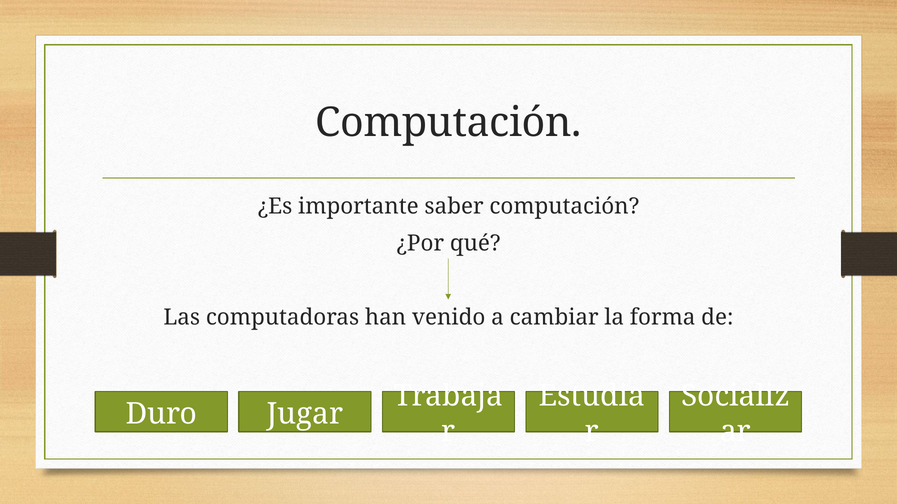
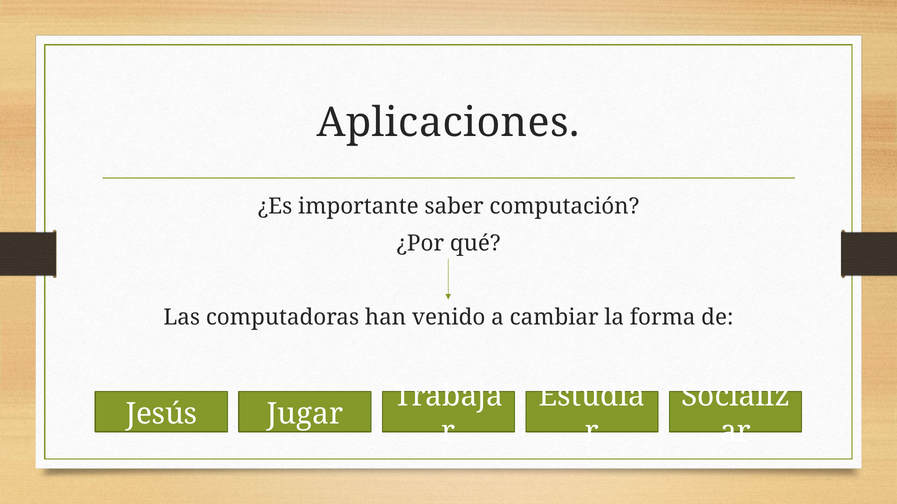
Computación at (449, 123): Computación -> Aplicaciones
Duro: Duro -> Jesús
